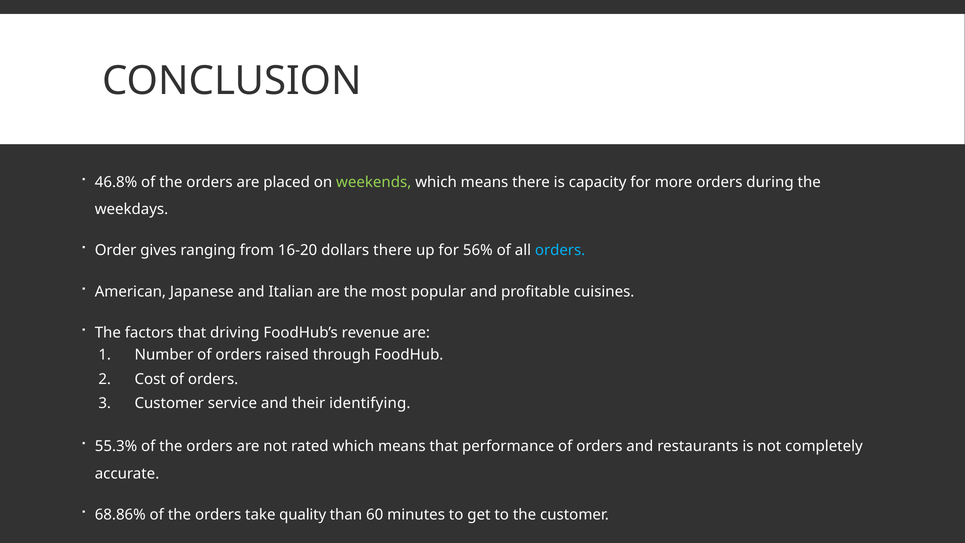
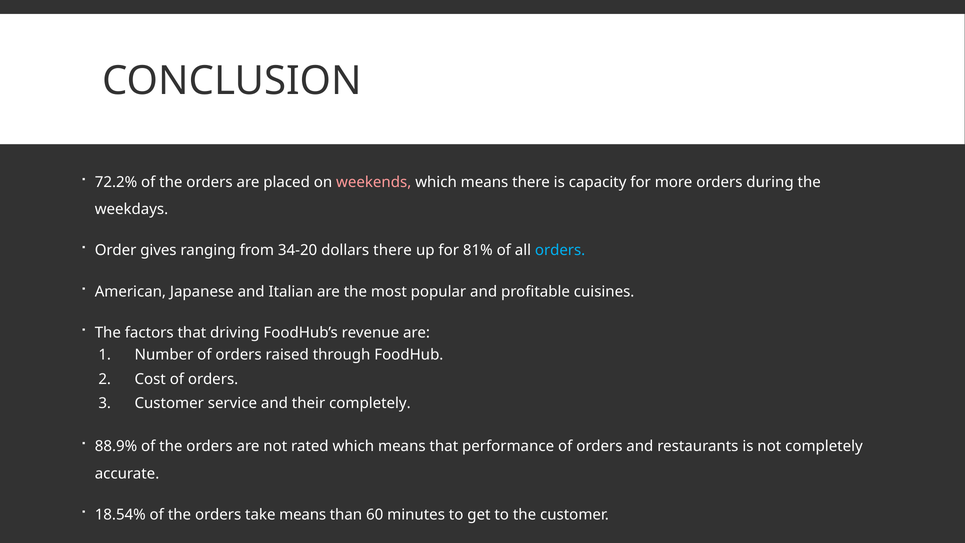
46.8%: 46.8% -> 72.2%
weekends colour: light green -> pink
16-20: 16-20 -> 34-20
56%: 56% -> 81%
their identifying: identifying -> completely
55.3%: 55.3% -> 88.9%
68.86%: 68.86% -> 18.54%
take quality: quality -> means
